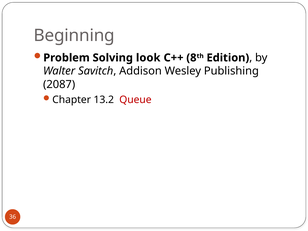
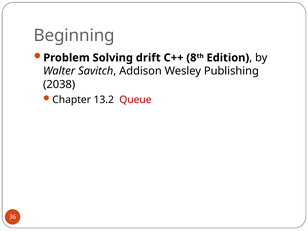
look: look -> drift
2087: 2087 -> 2038
